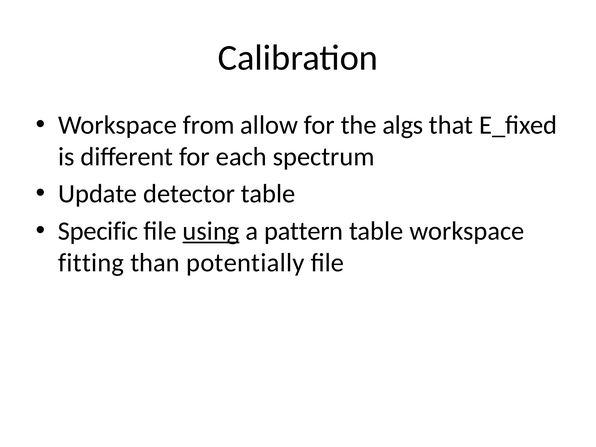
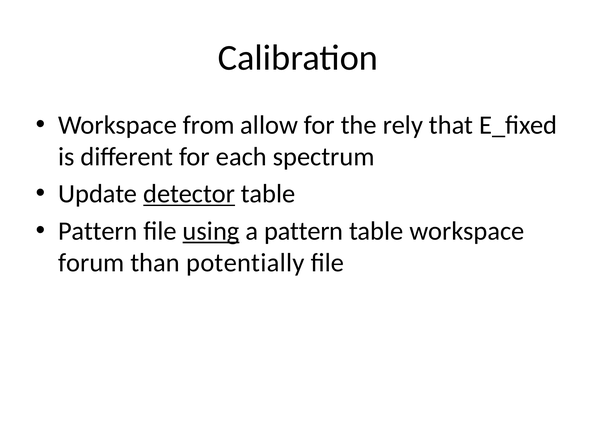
algs: algs -> rely
detector underline: none -> present
Specific at (98, 231): Specific -> Pattern
fitting: fitting -> forum
